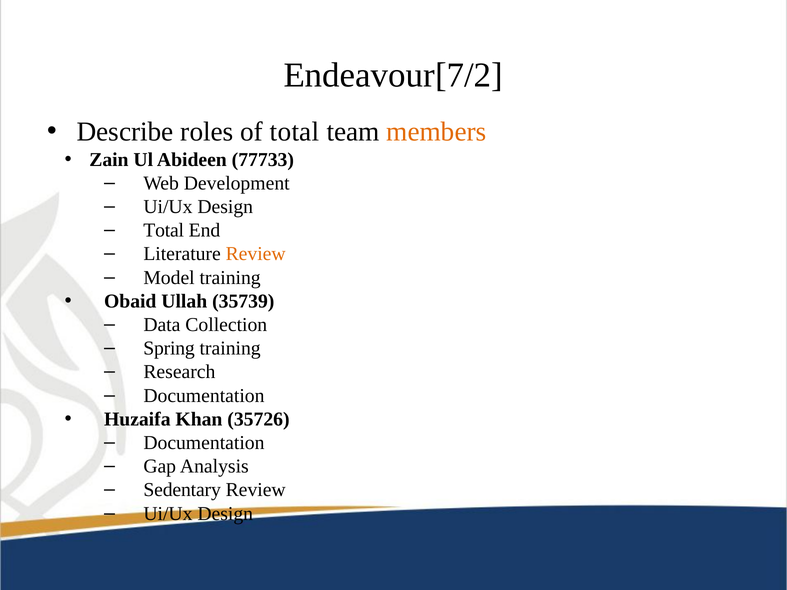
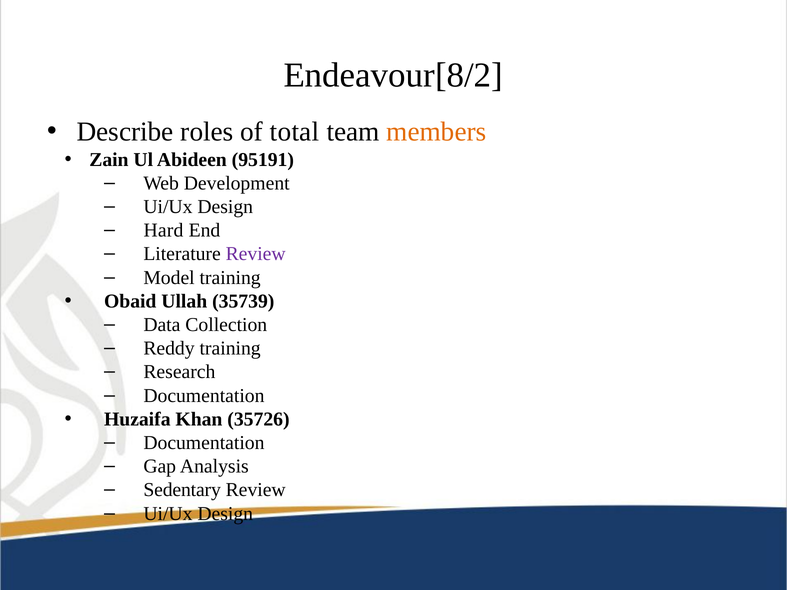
Endeavour[7/2: Endeavour[7/2 -> Endeavour[8/2
77733: 77733 -> 95191
Total at (164, 231): Total -> Hard
Review at (256, 254) colour: orange -> purple
Spring: Spring -> Reddy
